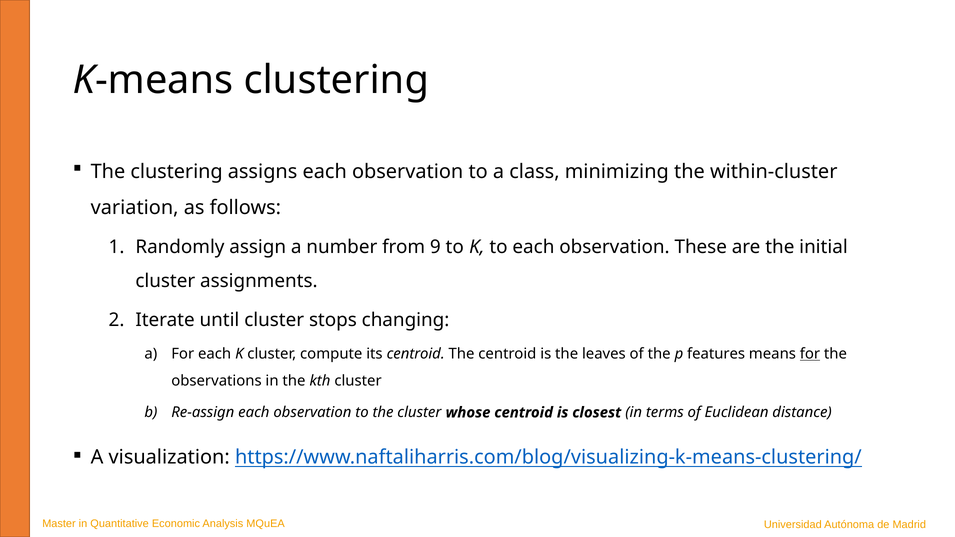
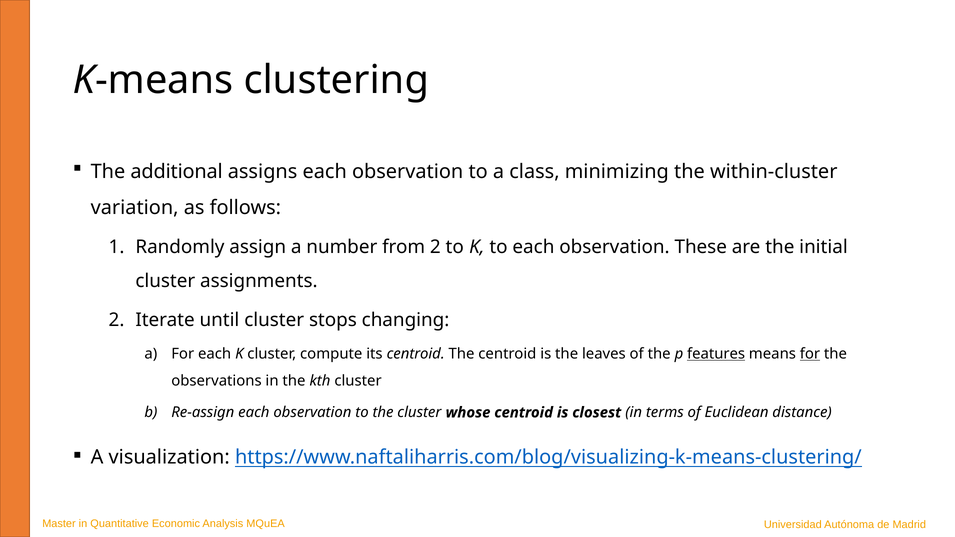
The clustering: clustering -> additional
from 9: 9 -> 2
features underline: none -> present
